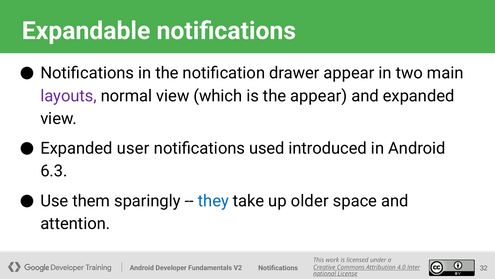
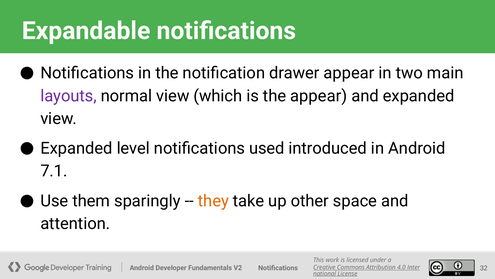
user: user -> level
6.3: 6.3 -> 7.1
they colour: blue -> orange
older: older -> other
